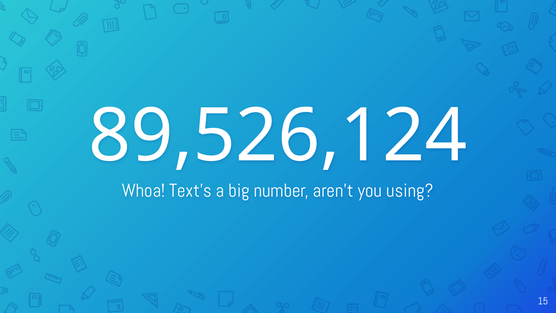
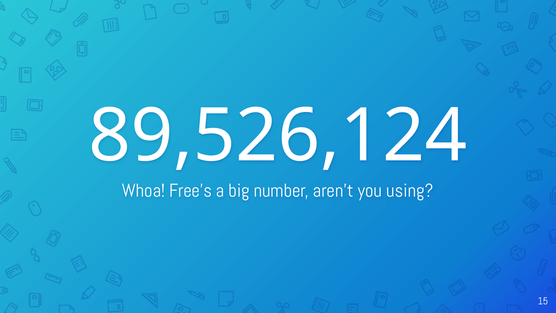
Text’s: Text’s -> Free’s
